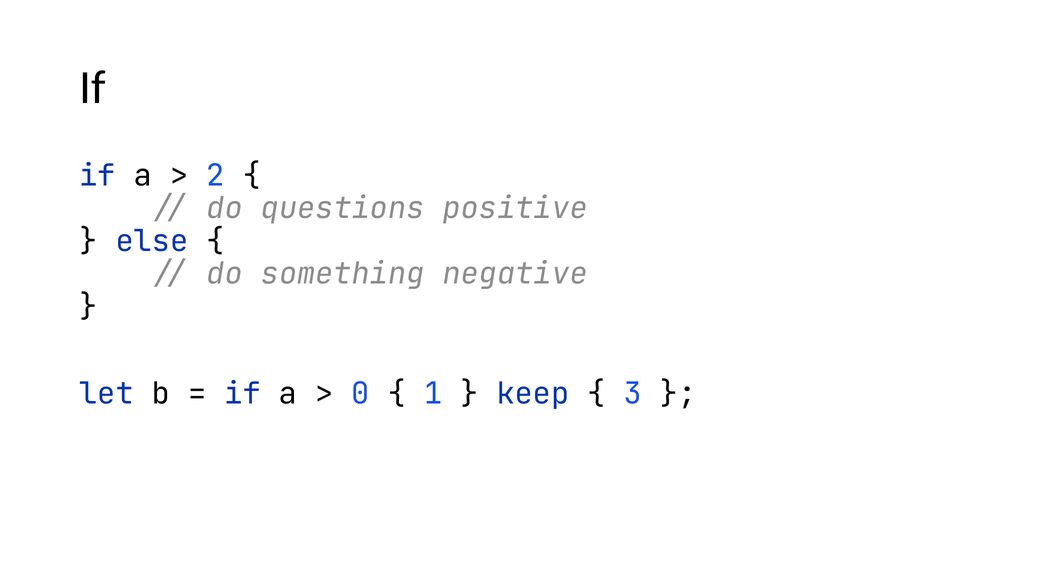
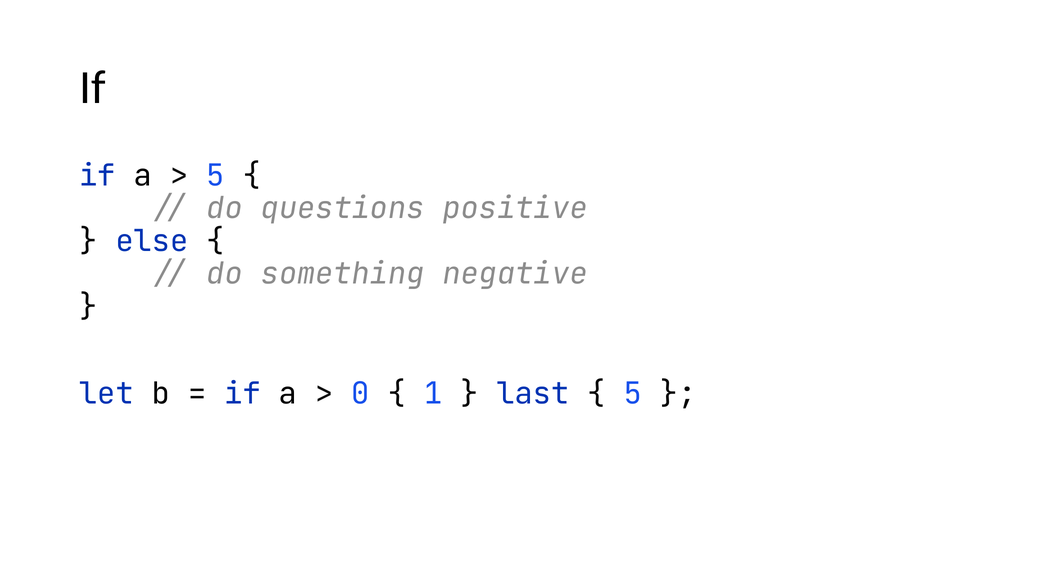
2 at (215, 176): 2 -> 5
keep: keep -> last
3 at (633, 394): 3 -> 5
